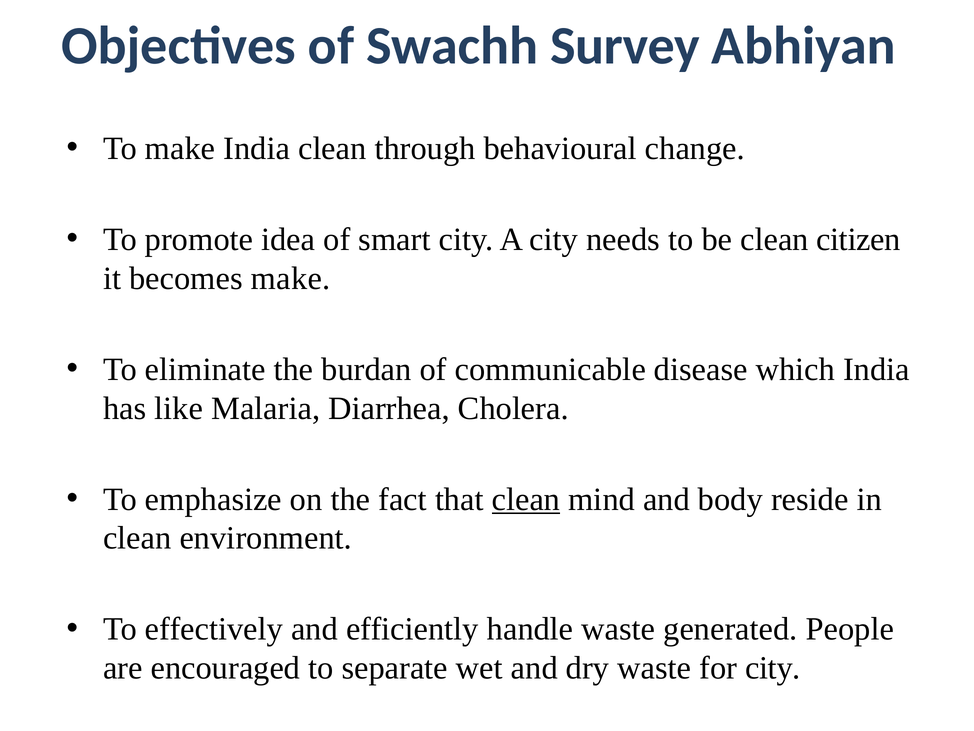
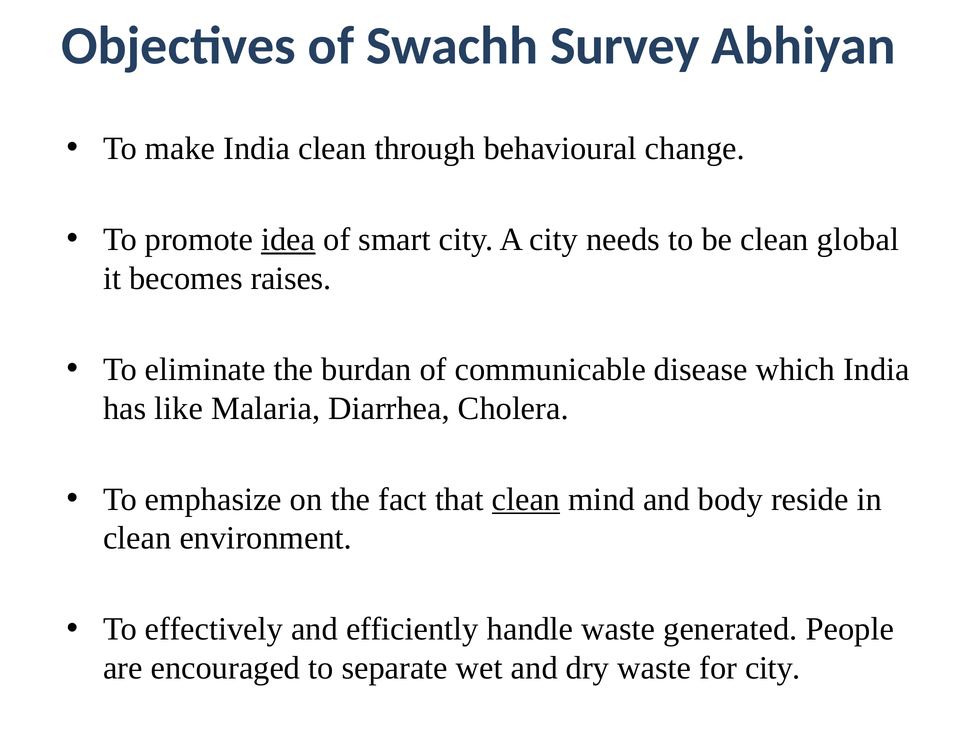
idea underline: none -> present
citizen: citizen -> global
becomes make: make -> raises
